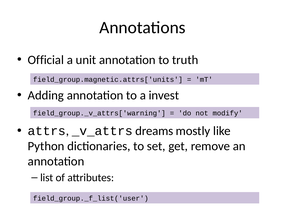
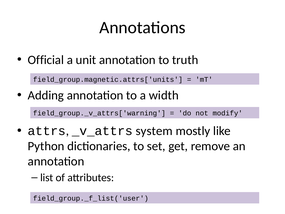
invest: invest -> width
dreams: dreams -> system
